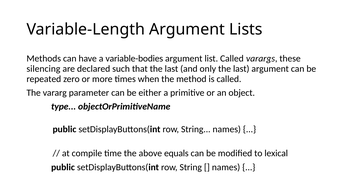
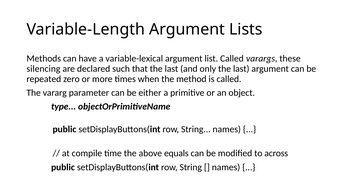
variable-bodies: variable-bodies -> variable-lexical
lexical: lexical -> across
